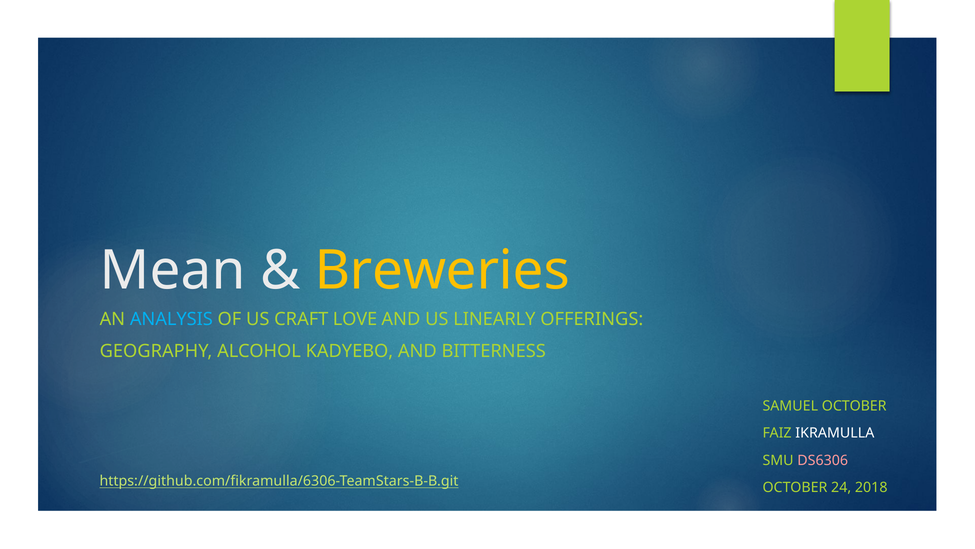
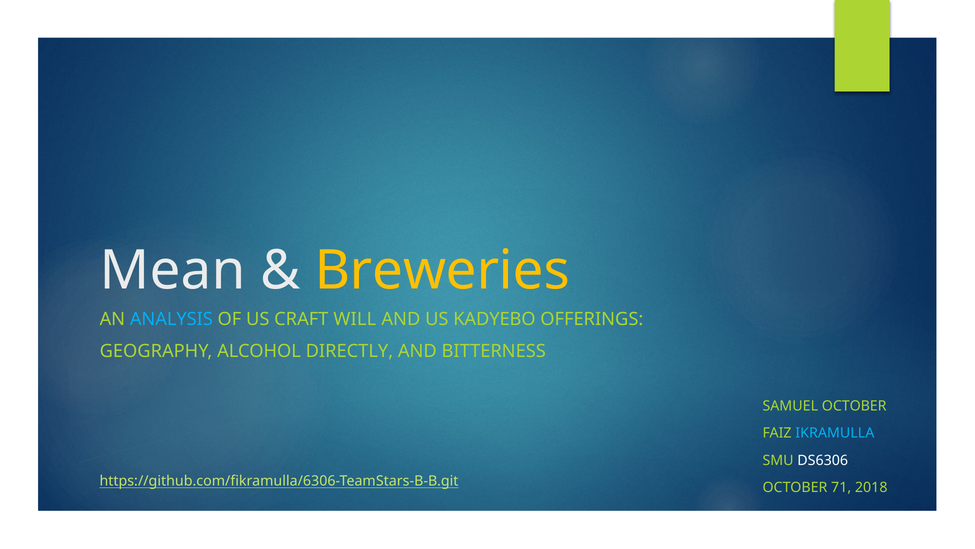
LOVE: LOVE -> WILL
LINEARLY: LINEARLY -> KADYEBO
KADYEBO: KADYEBO -> DIRECTLY
IKRAMULLA colour: white -> light blue
DS6306 colour: pink -> white
24: 24 -> 71
